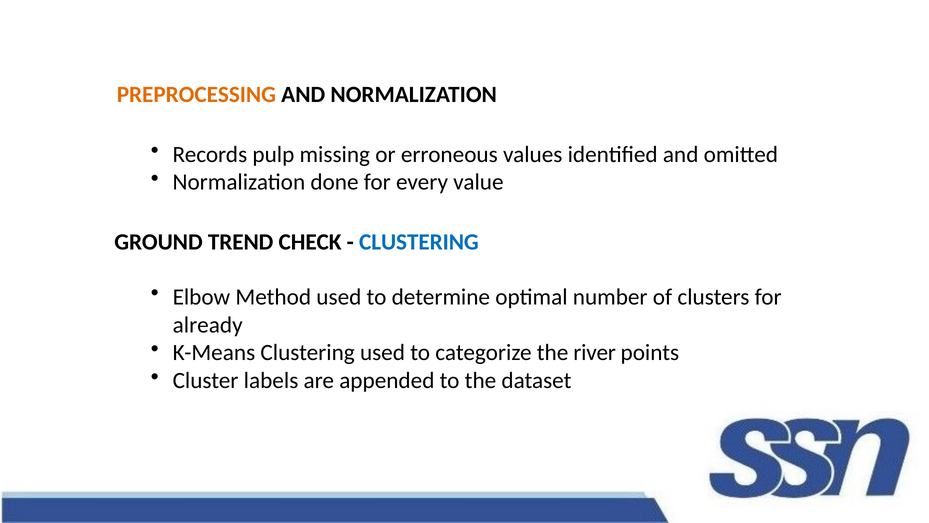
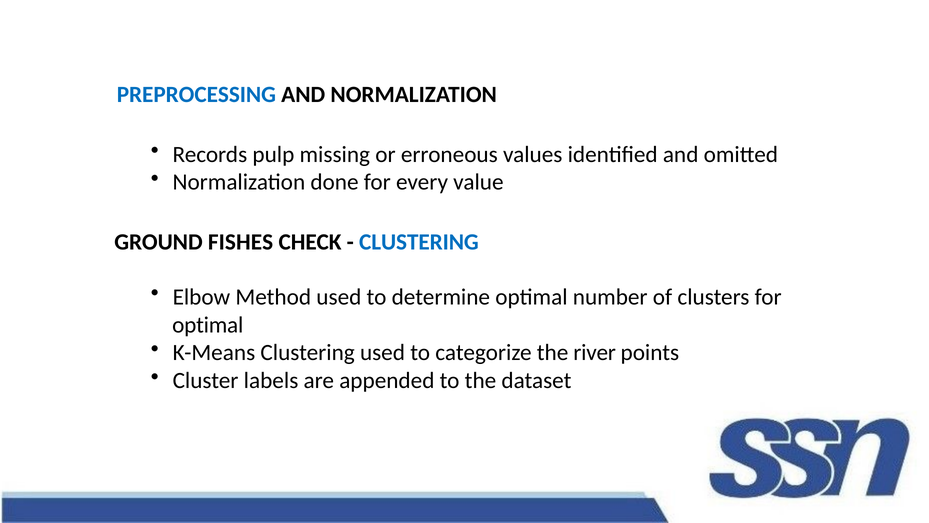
PREPROCESSING colour: orange -> blue
TREND: TREND -> FISHES
already at (208, 325): already -> optimal
